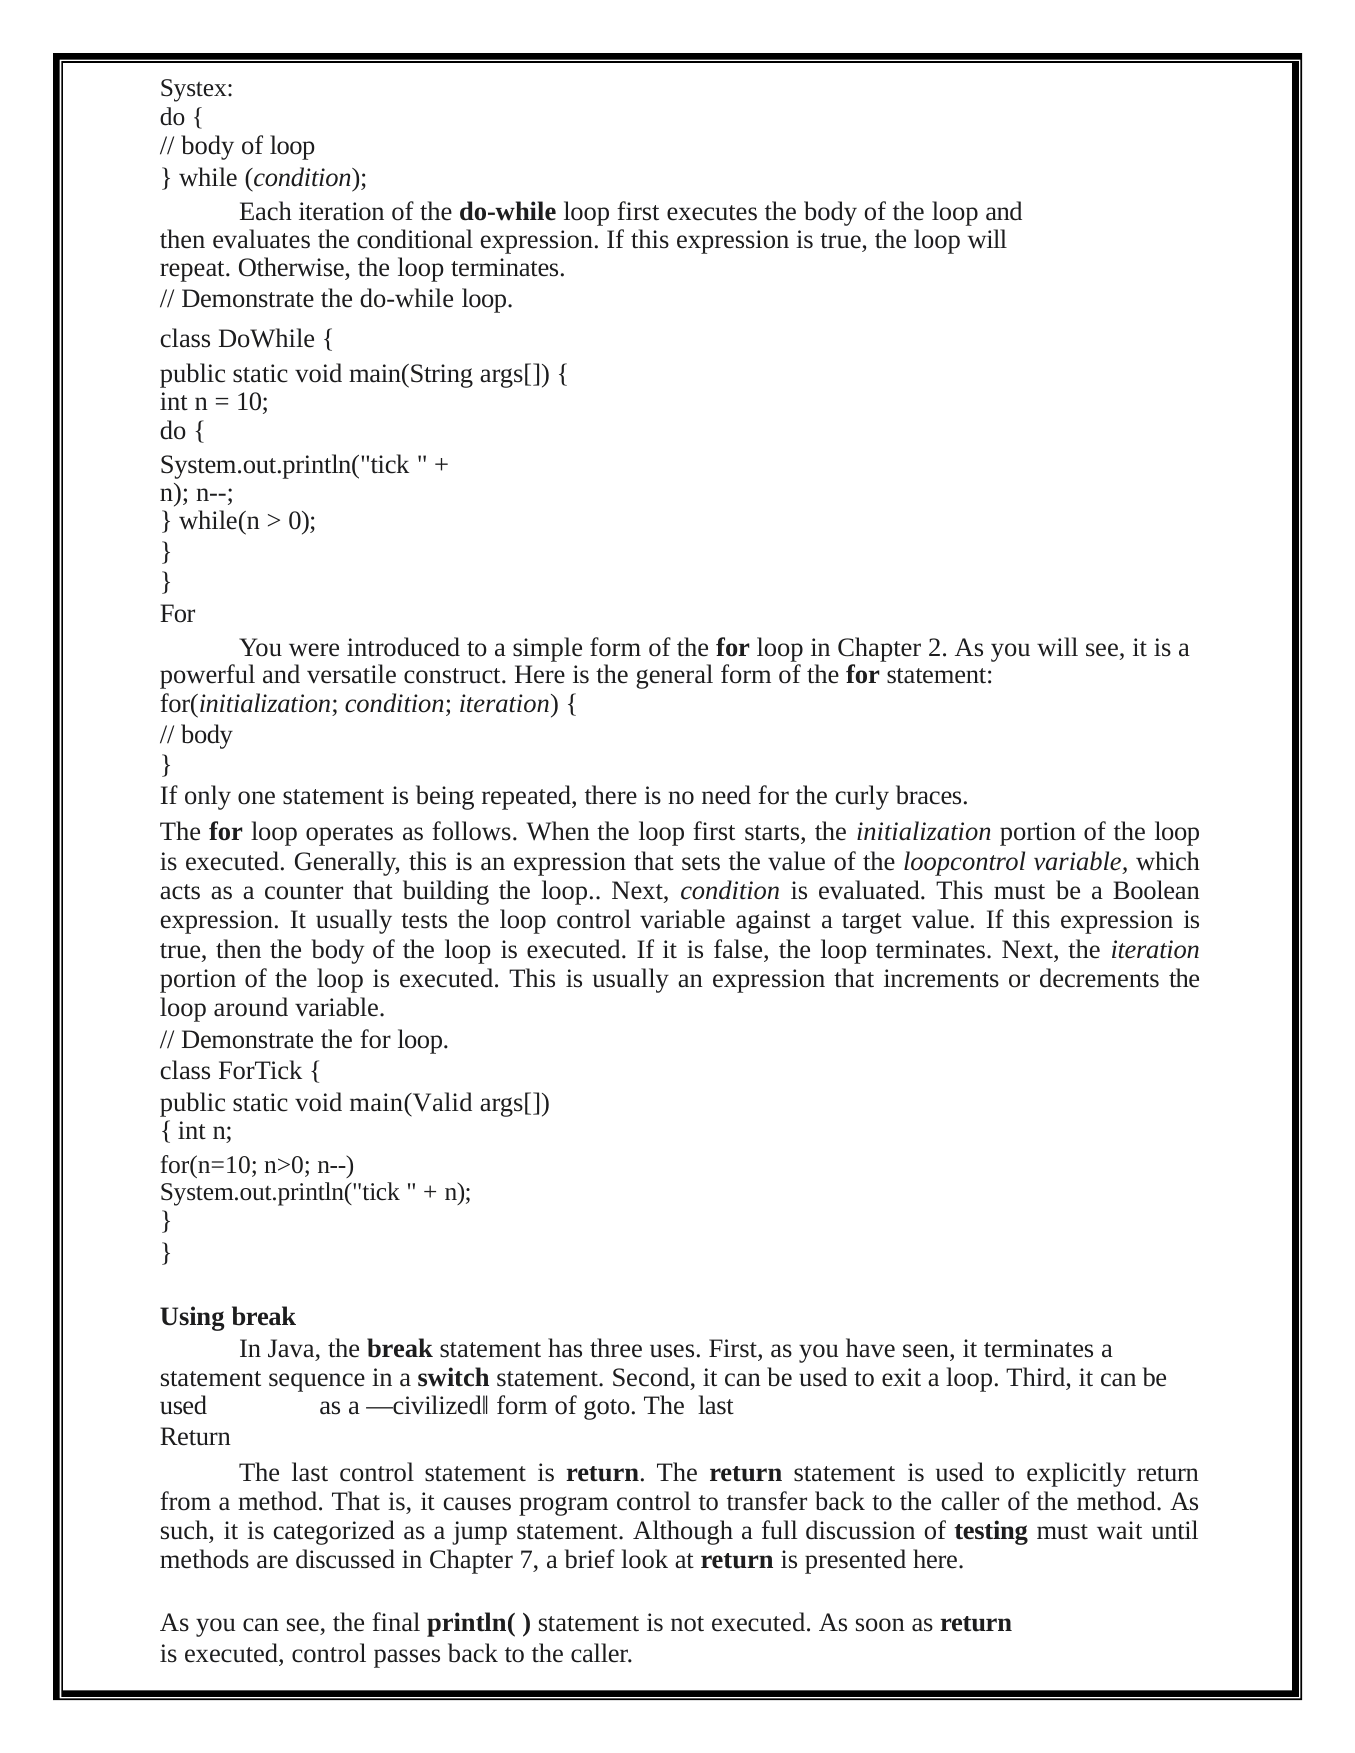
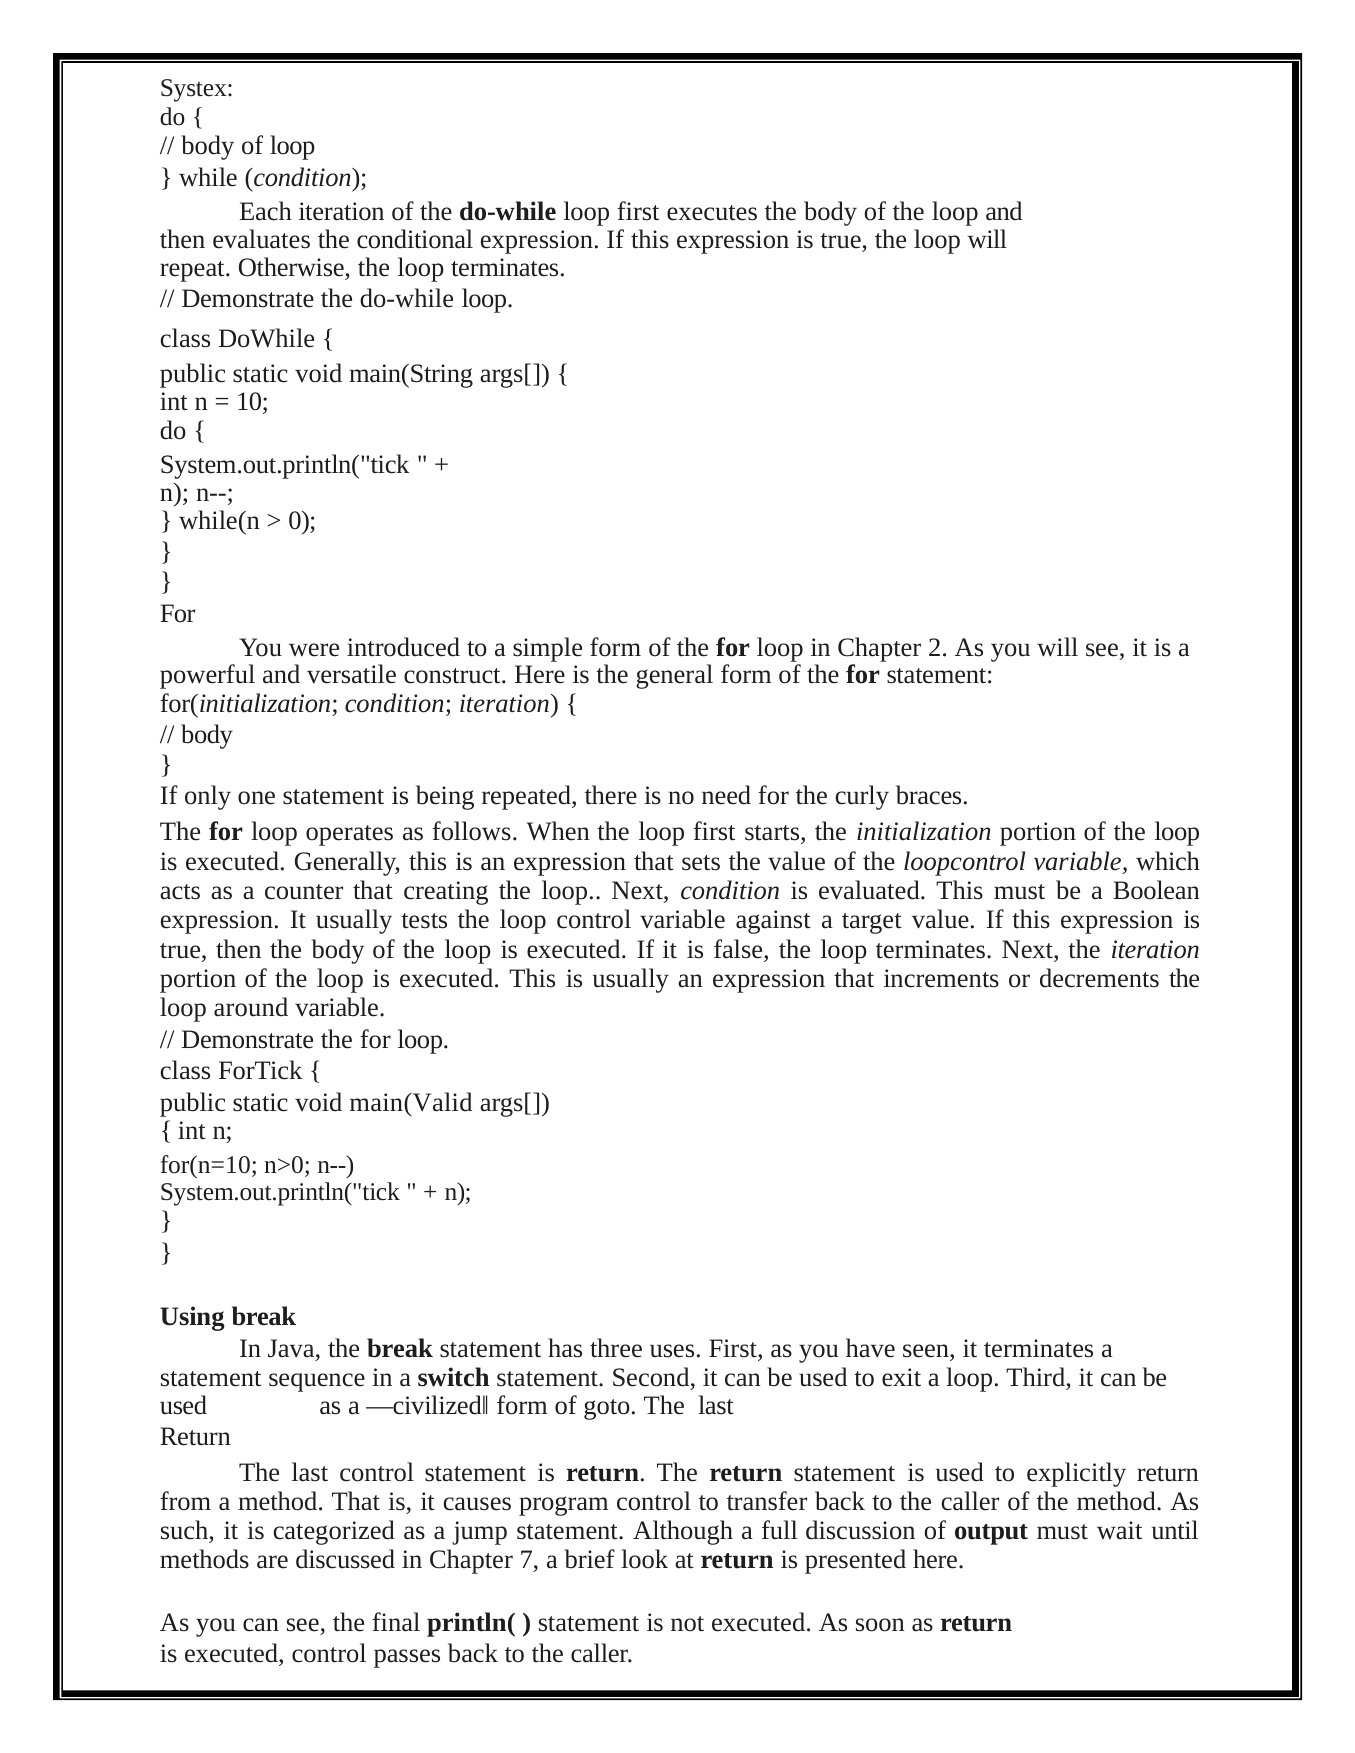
building: building -> creating
testing: testing -> output
